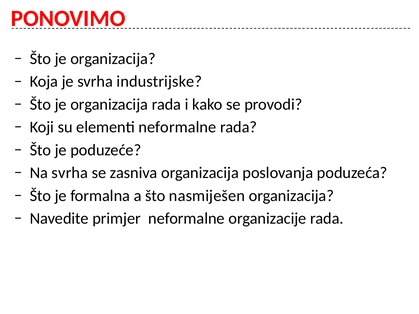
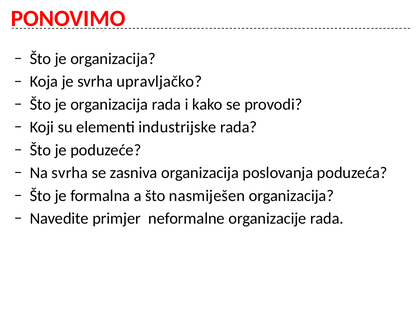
industrijske: industrijske -> upravljačko
elementi neformalne: neformalne -> industrijske
